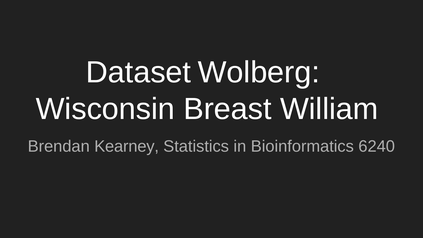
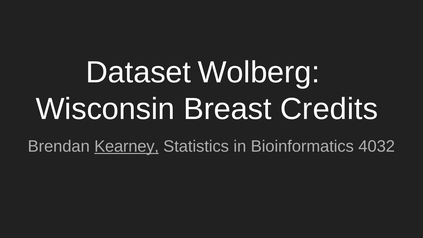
William: William -> Credits
Kearney underline: none -> present
6240: 6240 -> 4032
